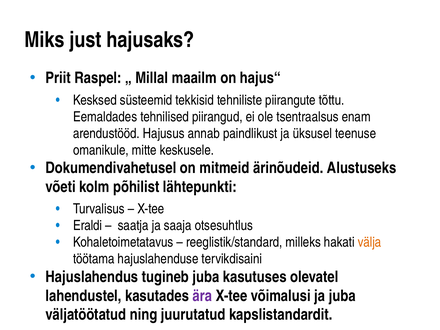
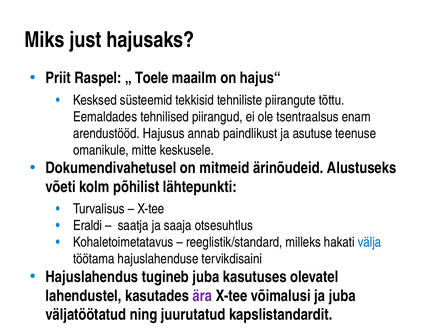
Millal: Millal -> Toele
üksusel: üksusel -> asutuse
välja colour: orange -> blue
